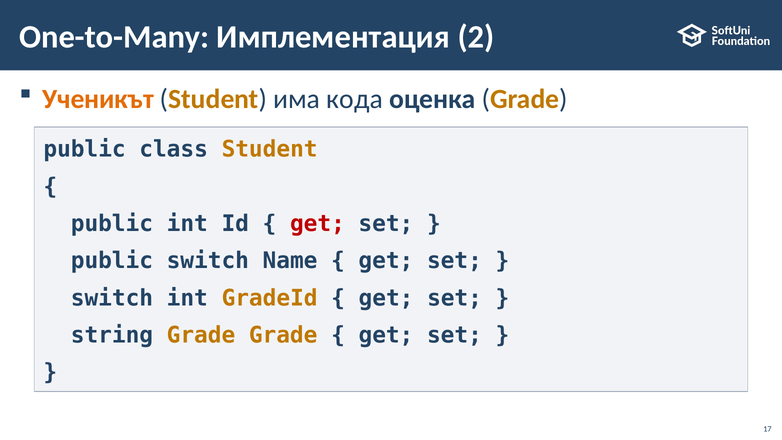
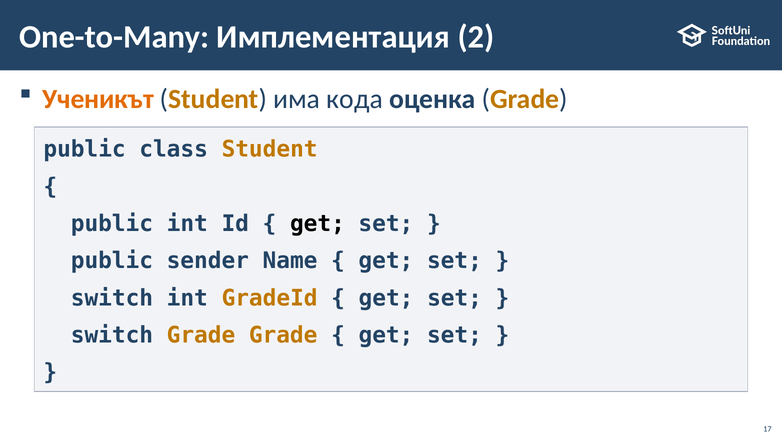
get at (317, 224) colour: red -> black
public switch: switch -> sender
string at (112, 335): string -> switch
